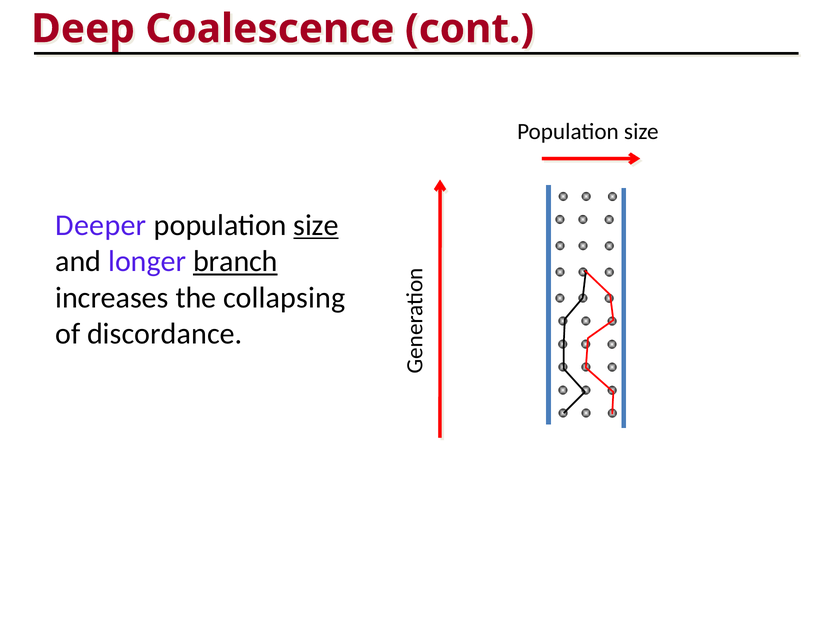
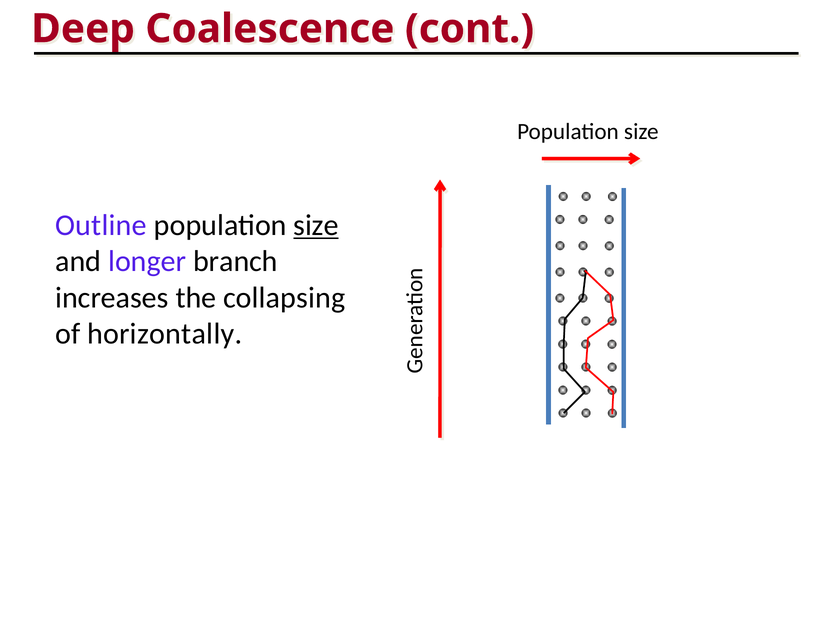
Deeper: Deeper -> Outline
branch underline: present -> none
discordance: discordance -> horizontally
